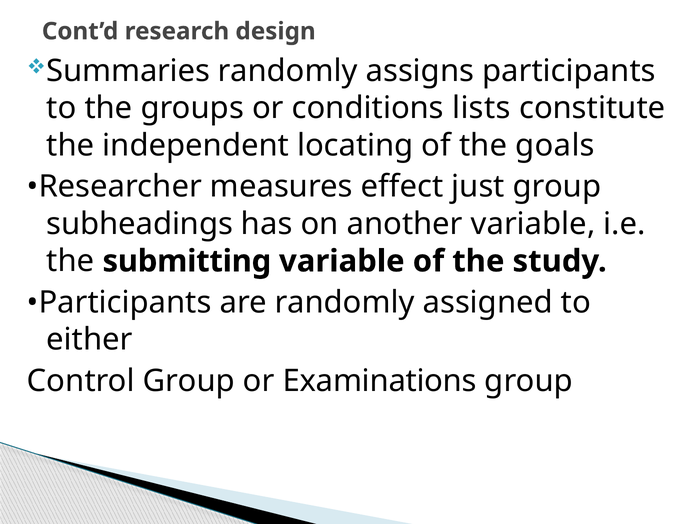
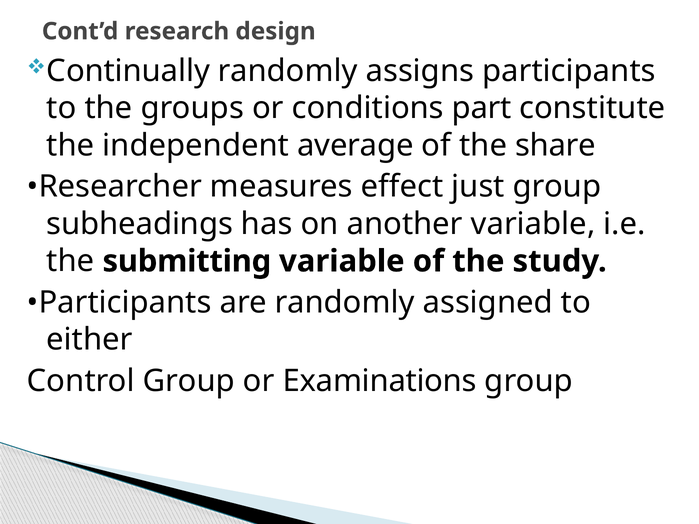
Summaries: Summaries -> Continually
lists: lists -> part
locating: locating -> average
goals: goals -> share
